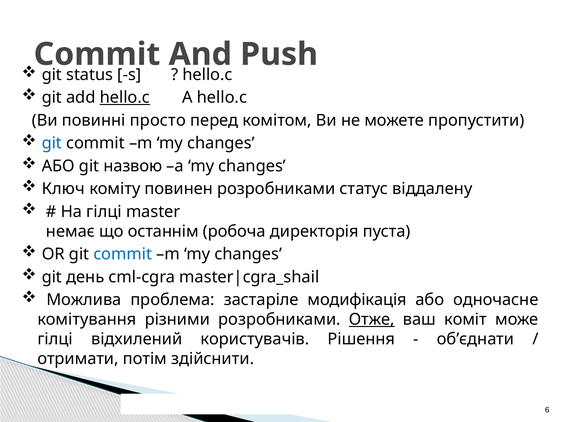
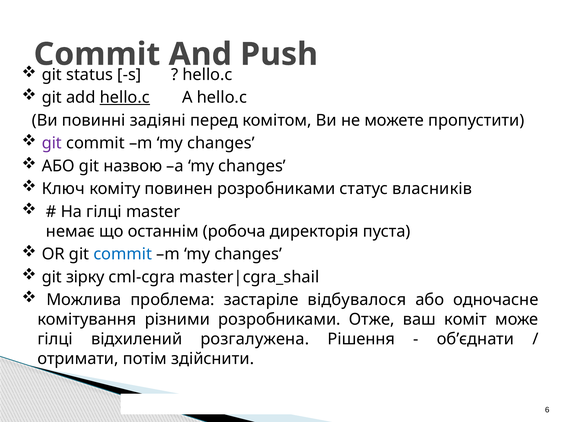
просто: просто -> задіяні
git at (52, 143) colour: blue -> purple
віддалену: віддалену -> власників
день: день -> зірку
модифікація: модифікація -> відбувалося
Отже underline: present -> none
користувачів: користувачів -> розгалужена
